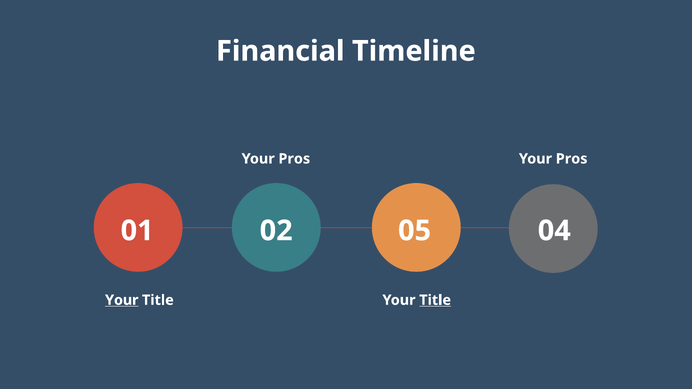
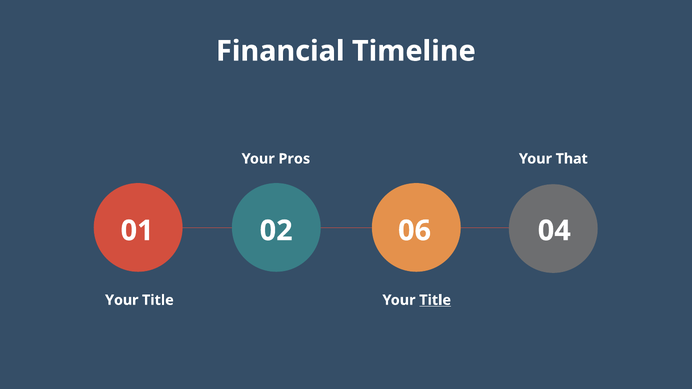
Pros at (572, 159): Pros -> That
05: 05 -> 06
Your at (122, 300) underline: present -> none
